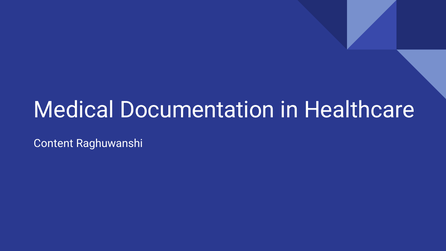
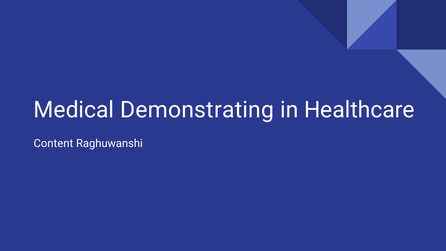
Documentation: Documentation -> Demonstrating
